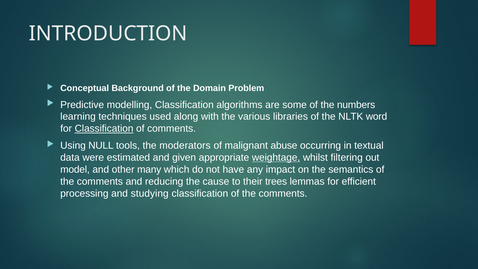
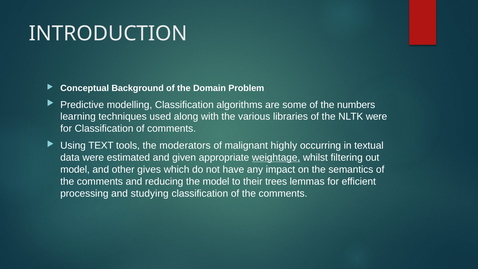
NLTK word: word -> were
Classification at (104, 129) underline: present -> none
NULL: NULL -> TEXT
abuse: abuse -> highly
many: many -> gives
the cause: cause -> model
